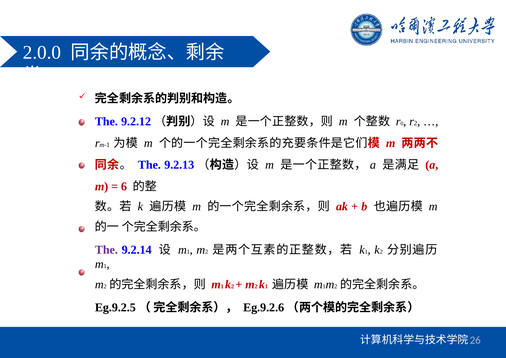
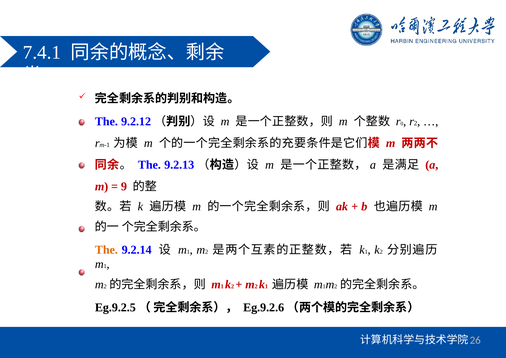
2.0.0: 2.0.0 -> 7.4.1
6: 6 -> 9
The at (106, 250) colour: purple -> orange
